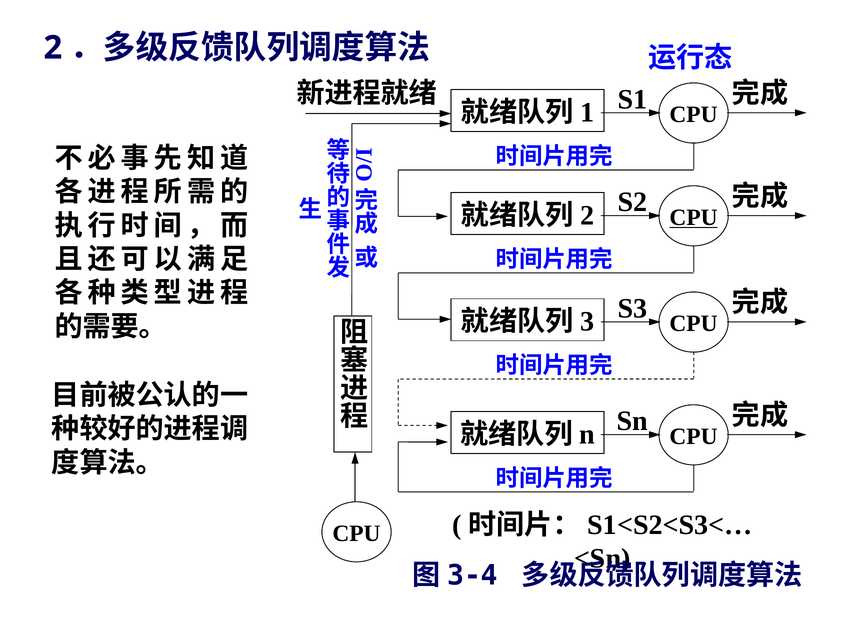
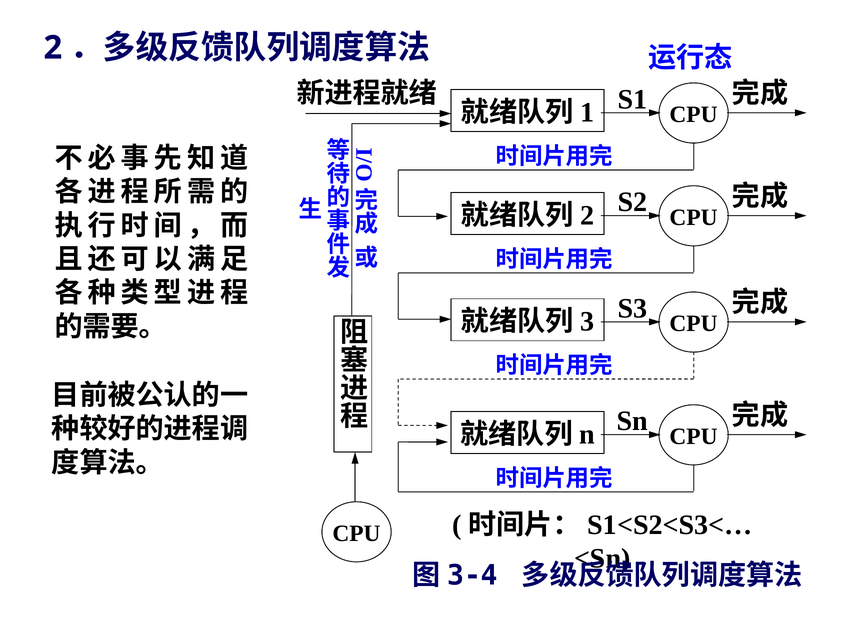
CPU at (694, 218) underline: present -> none
